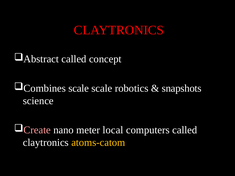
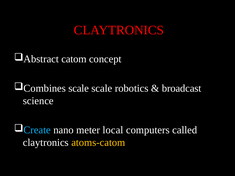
Abstract called: called -> catom
snapshots: snapshots -> broadcast
Create colour: pink -> light blue
